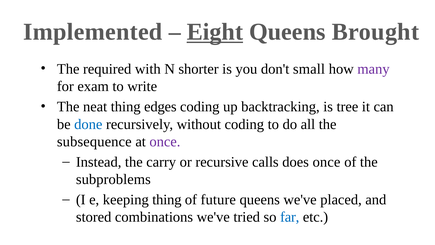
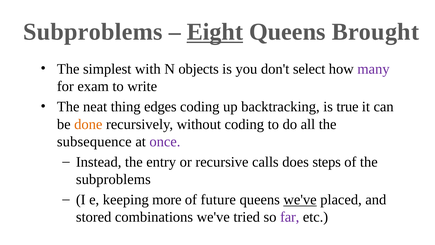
Implemented at (93, 32): Implemented -> Subproblems
required: required -> simplest
shorter: shorter -> objects
small: small -> select
tree: tree -> true
done colour: blue -> orange
carry: carry -> entry
does once: once -> steps
keeping thing: thing -> more
we've at (300, 199) underline: none -> present
far colour: blue -> purple
